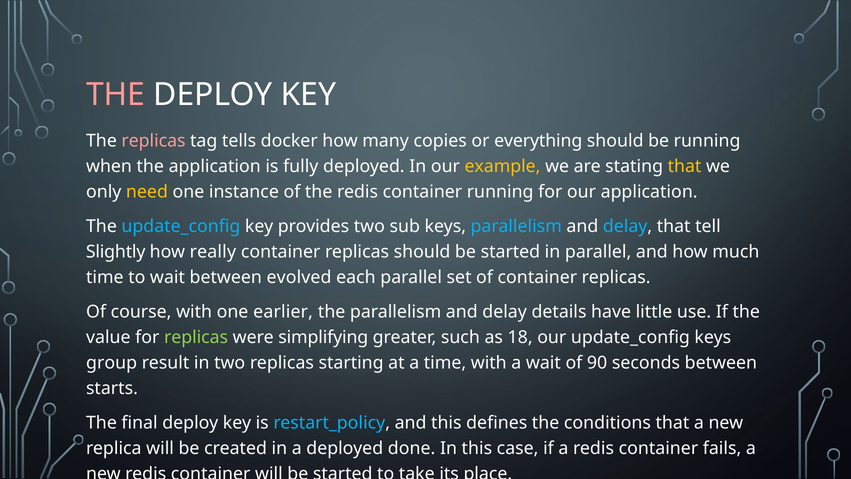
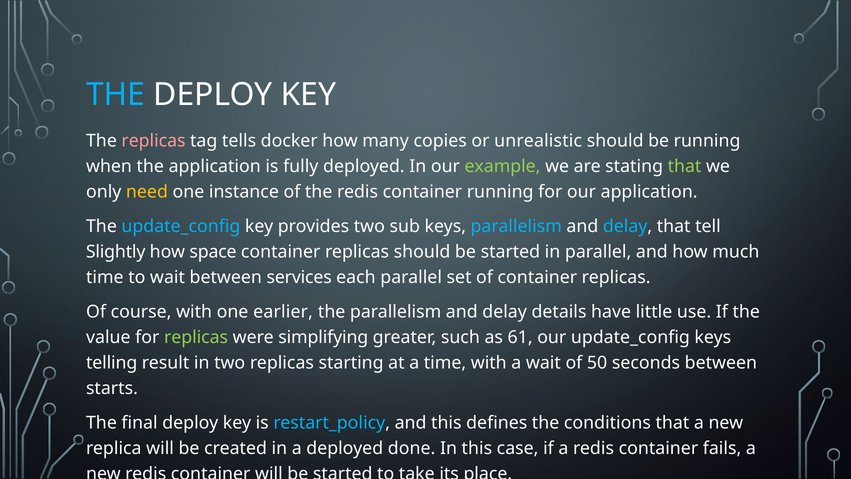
THE at (116, 95) colour: pink -> light blue
everything: everything -> unrealistic
example colour: yellow -> light green
that at (685, 166) colour: yellow -> light green
really: really -> space
evolved: evolved -> services
18: 18 -> 61
group: group -> telling
90: 90 -> 50
